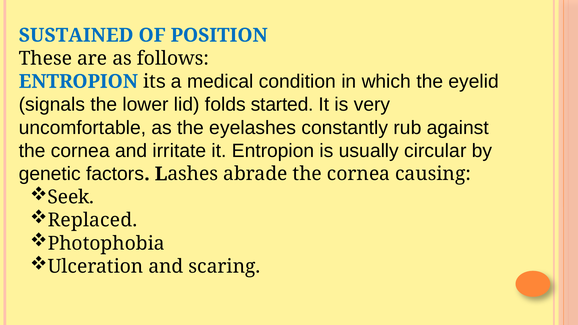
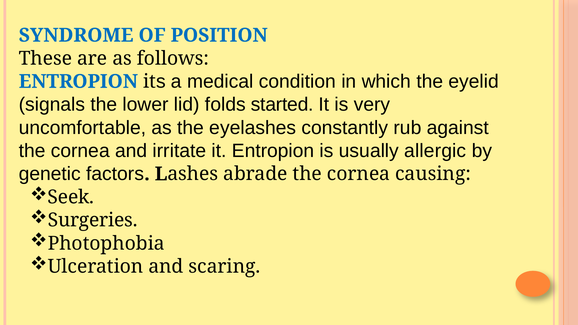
SUSTAINED: SUSTAINED -> SYNDROME
circular: circular -> allergic
Replaced: Replaced -> Surgeries
